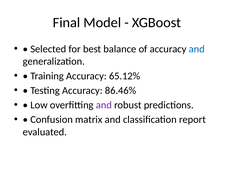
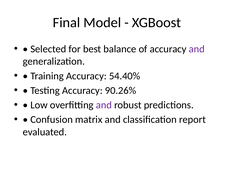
and at (197, 49) colour: blue -> purple
65.12%: 65.12% -> 54.40%
86.46%: 86.46% -> 90.26%
